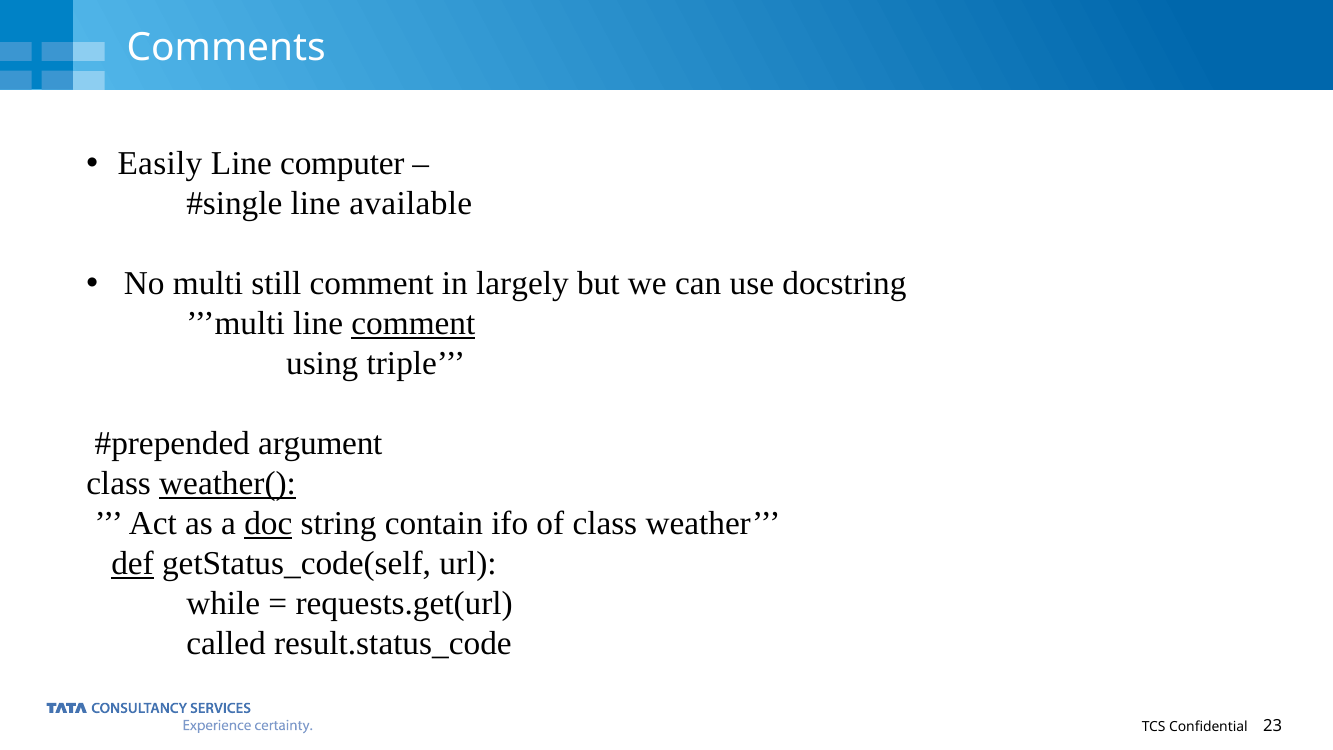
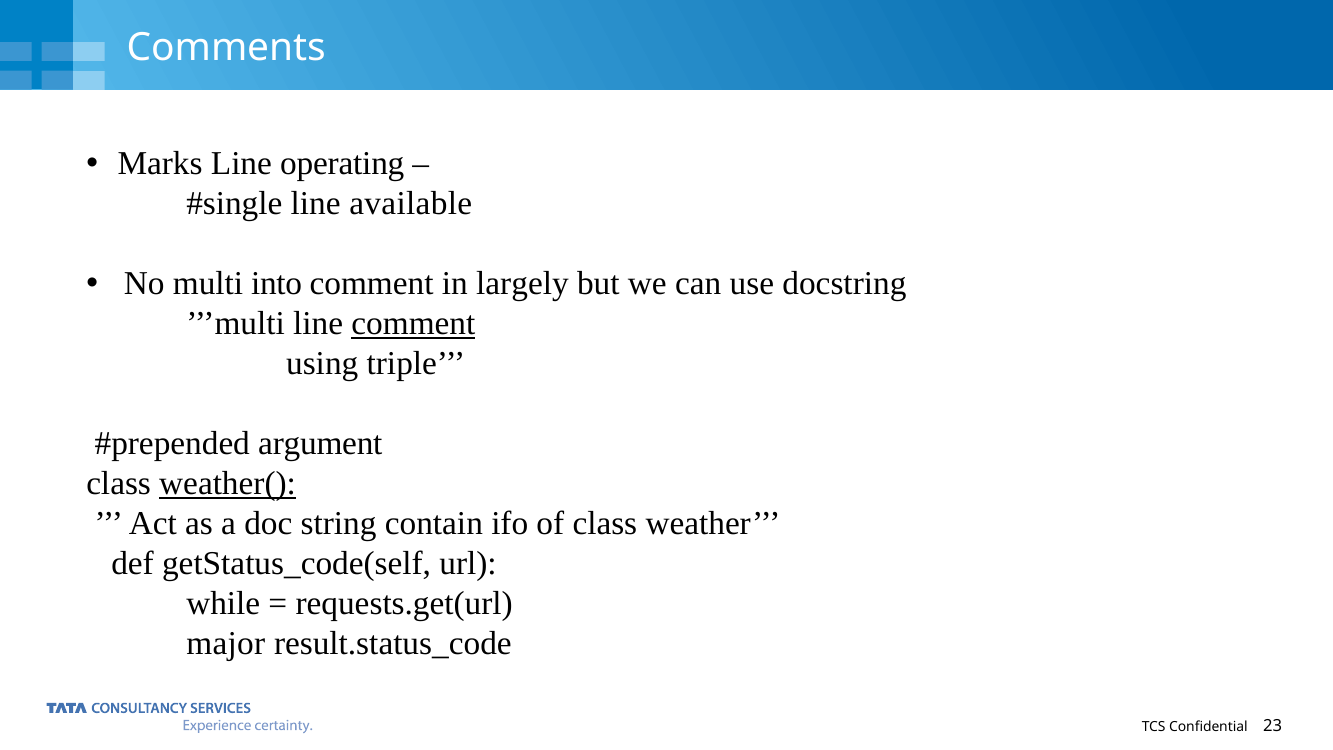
Easily: Easily -> Marks
computer: computer -> operating
still: still -> into
doc underline: present -> none
def underline: present -> none
called: called -> major
